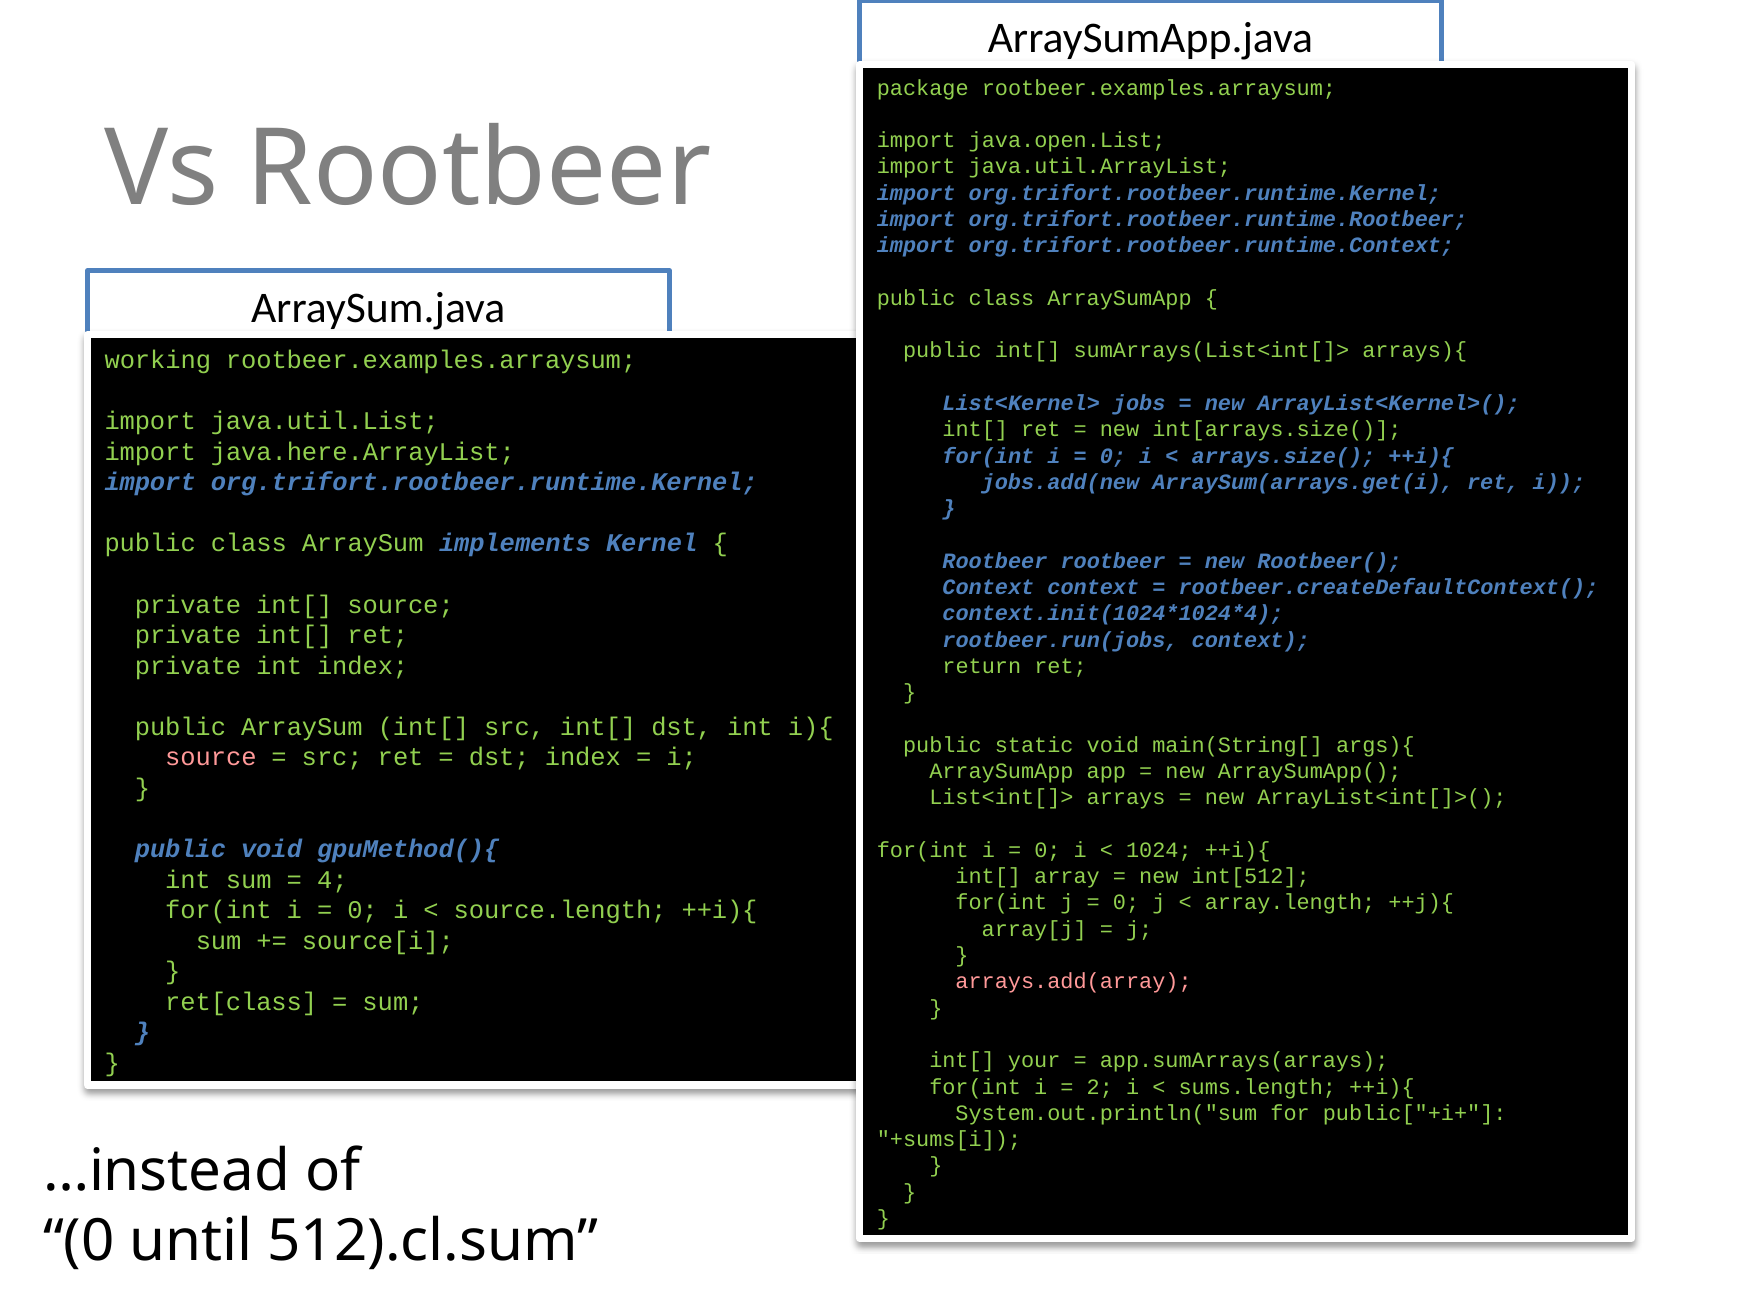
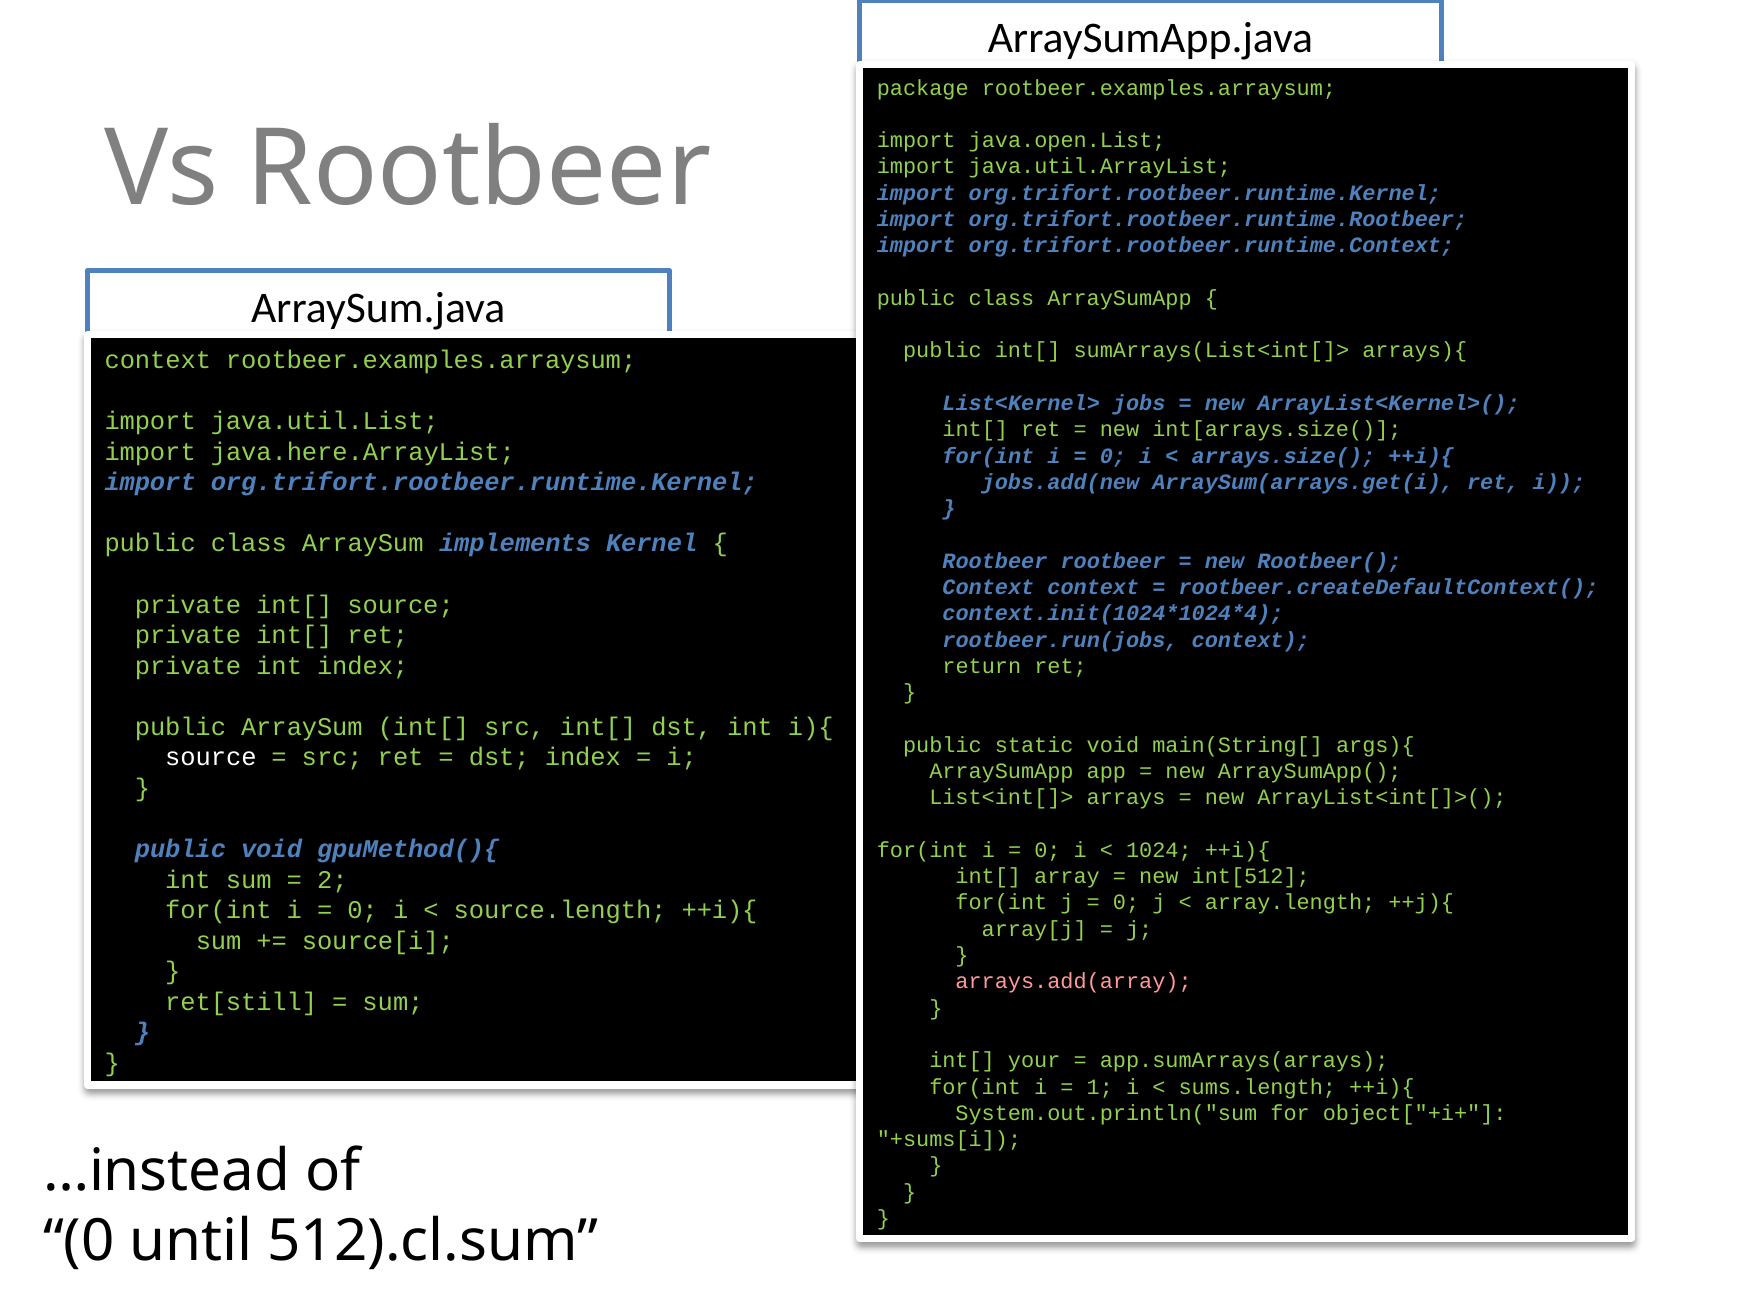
working at (158, 360): working -> context
source at (211, 757) colour: pink -> white
4: 4 -> 2
ret[class: ret[class -> ret[still
2: 2 -> 1
public["+i+: public["+i+ -> object["+i+
